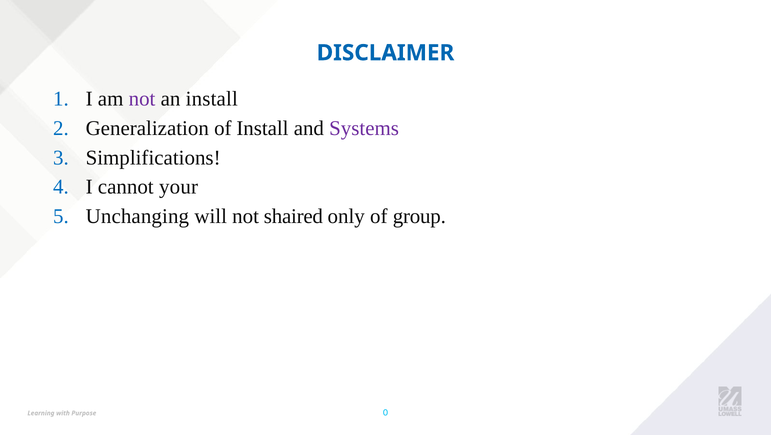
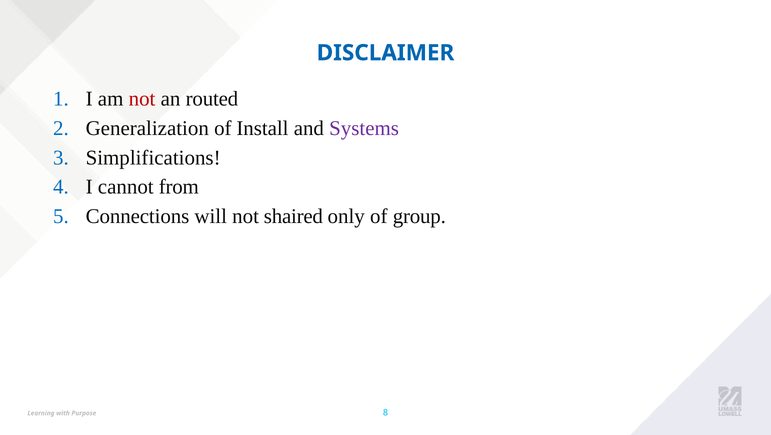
not at (142, 99) colour: purple -> red
an install: install -> routed
your: your -> from
Unchanging: Unchanging -> Connections
0: 0 -> 8
